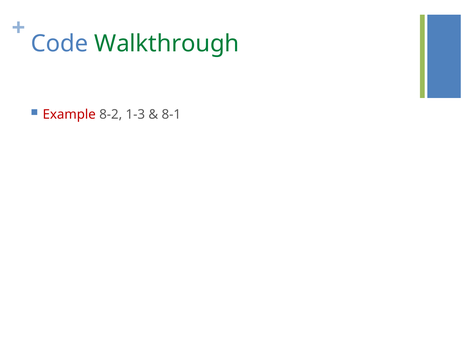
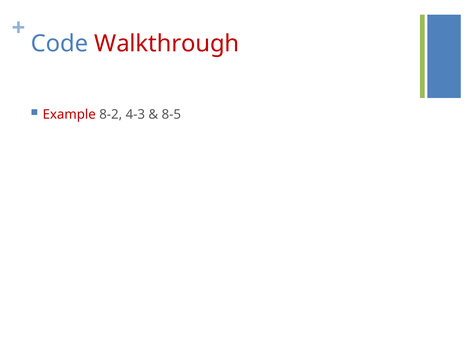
Walkthrough colour: green -> red
1-3: 1-3 -> 4-3
8-1: 8-1 -> 8-5
